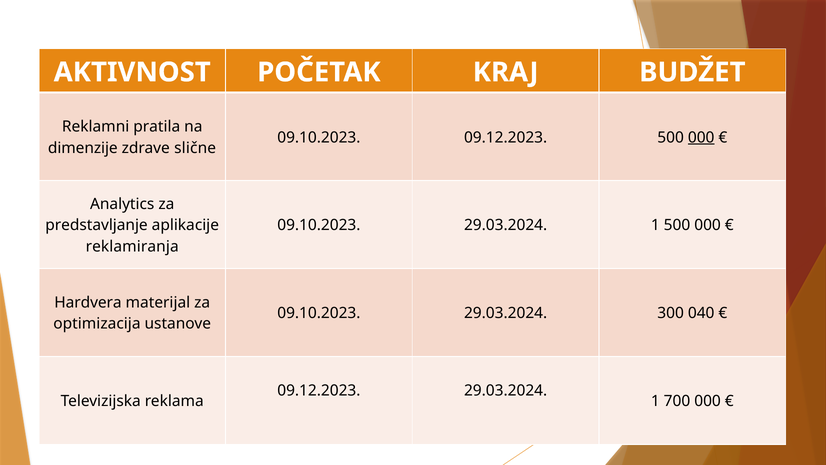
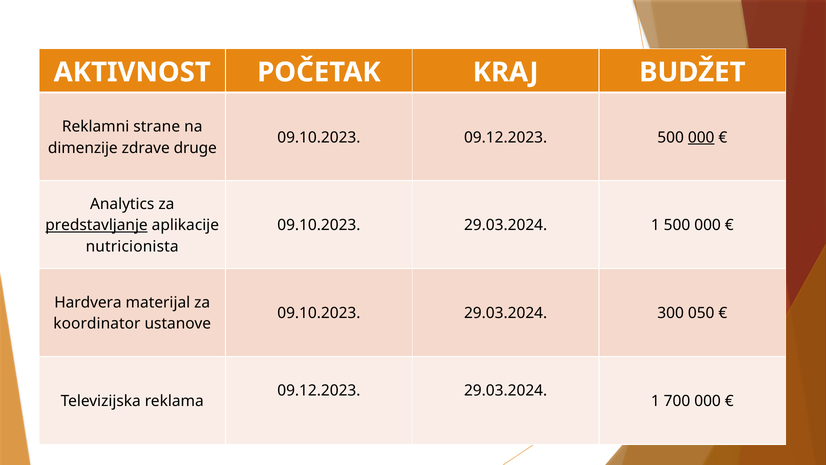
pratila: pratila -> strane
slične: slične -> druge
predstavljanje underline: none -> present
reklamiranja: reklamiranja -> nutricionista
040: 040 -> 050
optimizacija: optimizacija -> koordinator
